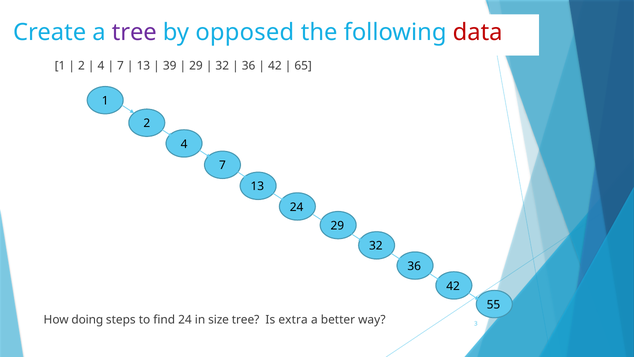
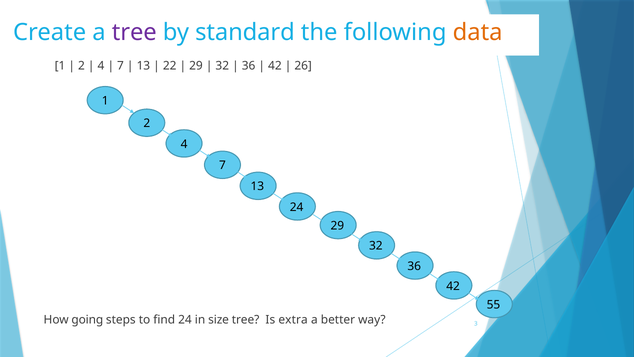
opposed: opposed -> standard
data colour: red -> orange
39: 39 -> 22
65: 65 -> 26
doing: doing -> going
